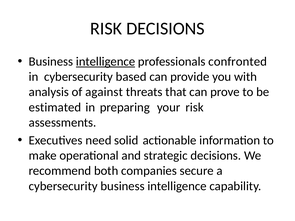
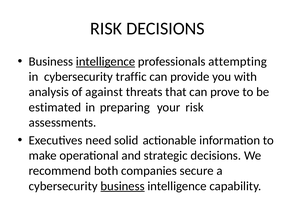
confronted: confronted -> attempting
based: based -> traffic
business at (123, 186) underline: none -> present
